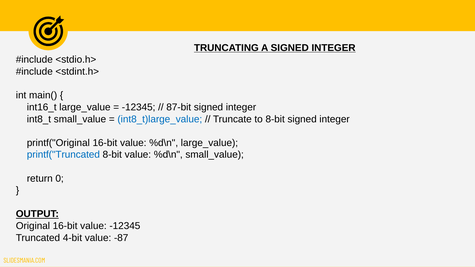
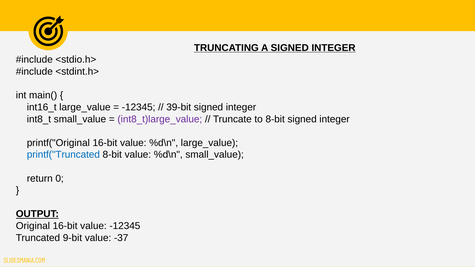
87-bit: 87-bit -> 39-bit
int8_t)large_value colour: blue -> purple
4-bit: 4-bit -> 9-bit
-87: -87 -> -37
